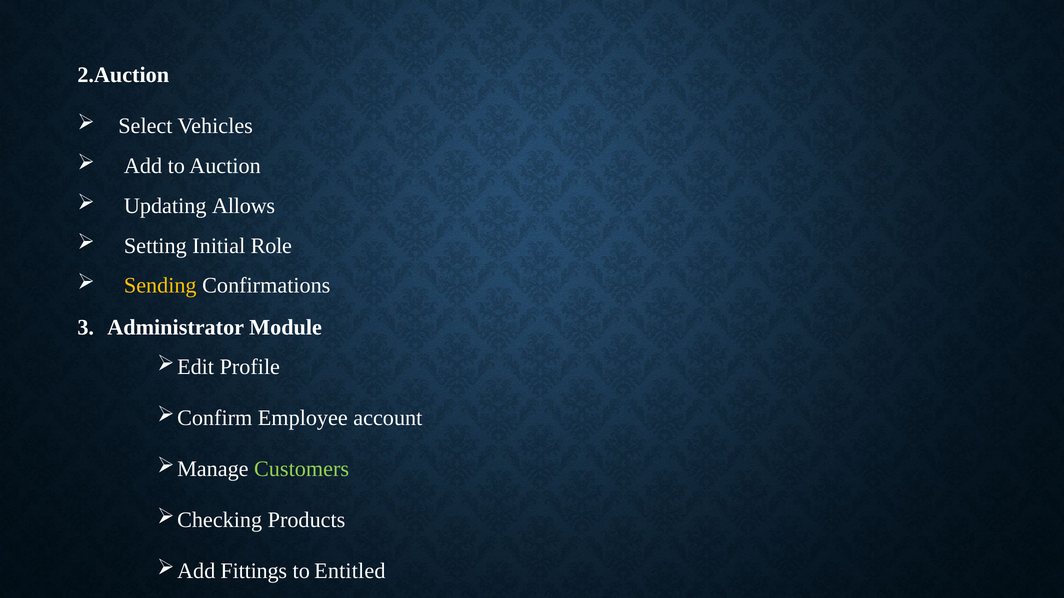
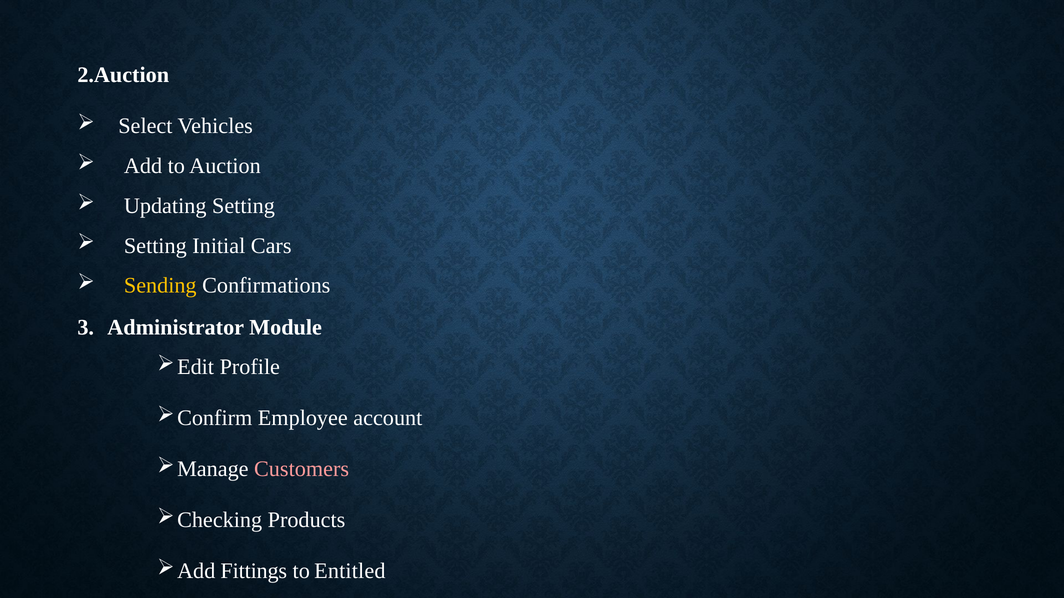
Updating Allows: Allows -> Setting
Role: Role -> Cars
Customers colour: light green -> pink
